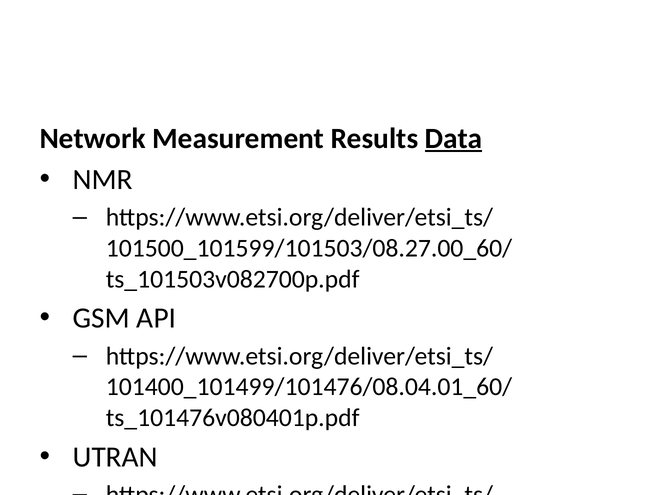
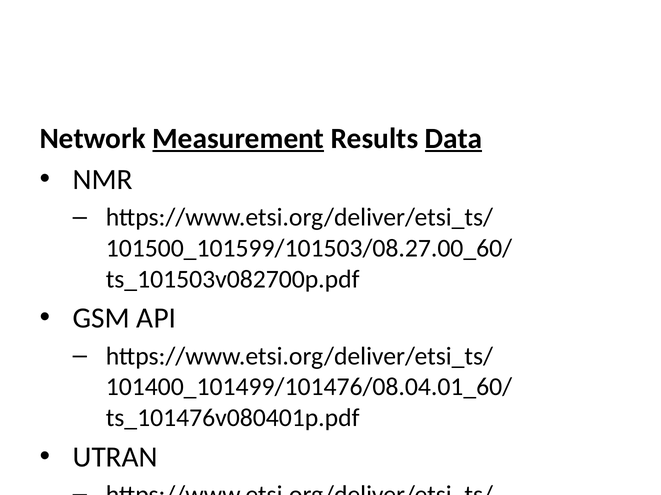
Measurement underline: none -> present
